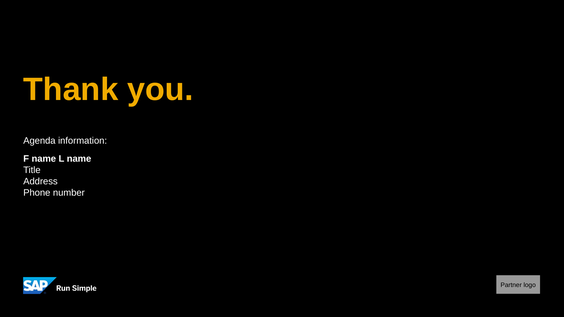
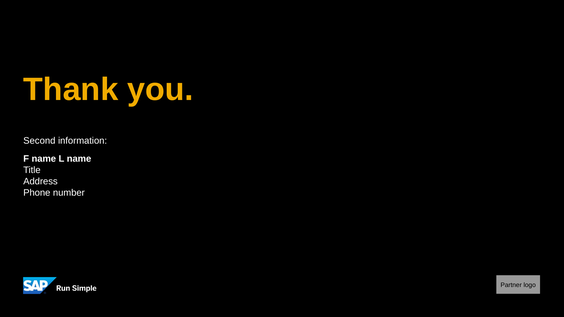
Agenda: Agenda -> Second
